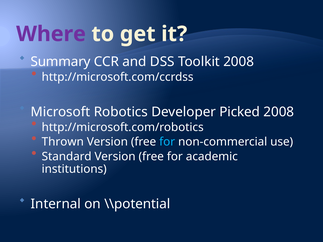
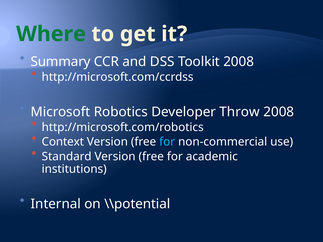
Where colour: purple -> green
Picked: Picked -> Throw
Thrown: Thrown -> Context
